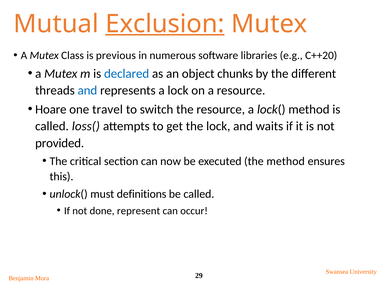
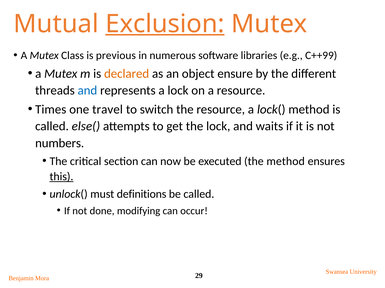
C++20: C++20 -> C++99
declared colour: blue -> orange
chunks: chunks -> ensure
Hoare: Hoare -> Times
loss(: loss( -> else(
provided: provided -> numbers
this underline: none -> present
represent: represent -> modifying
